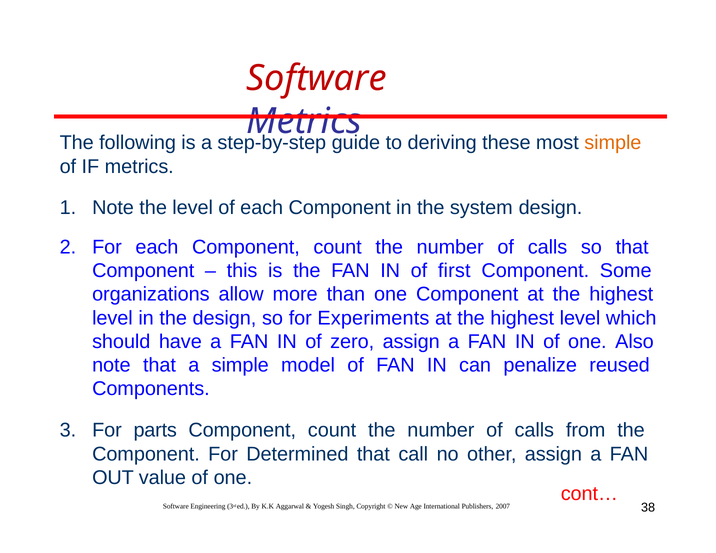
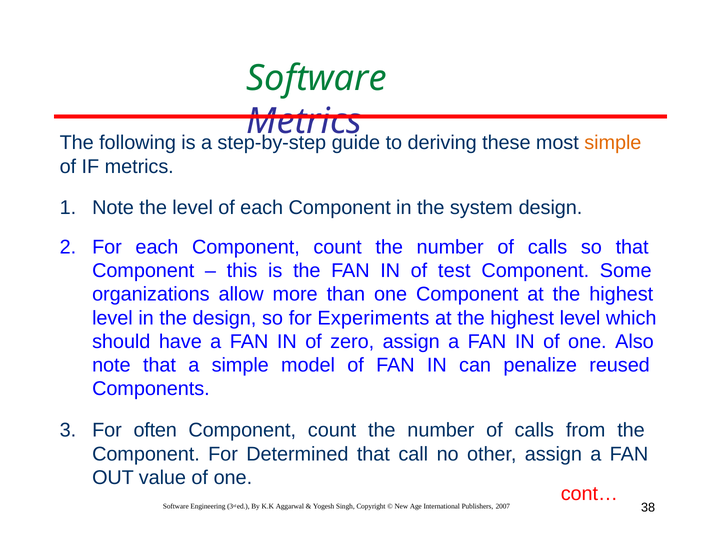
Software at (316, 78) colour: red -> green
first: first -> test
parts: parts -> often
